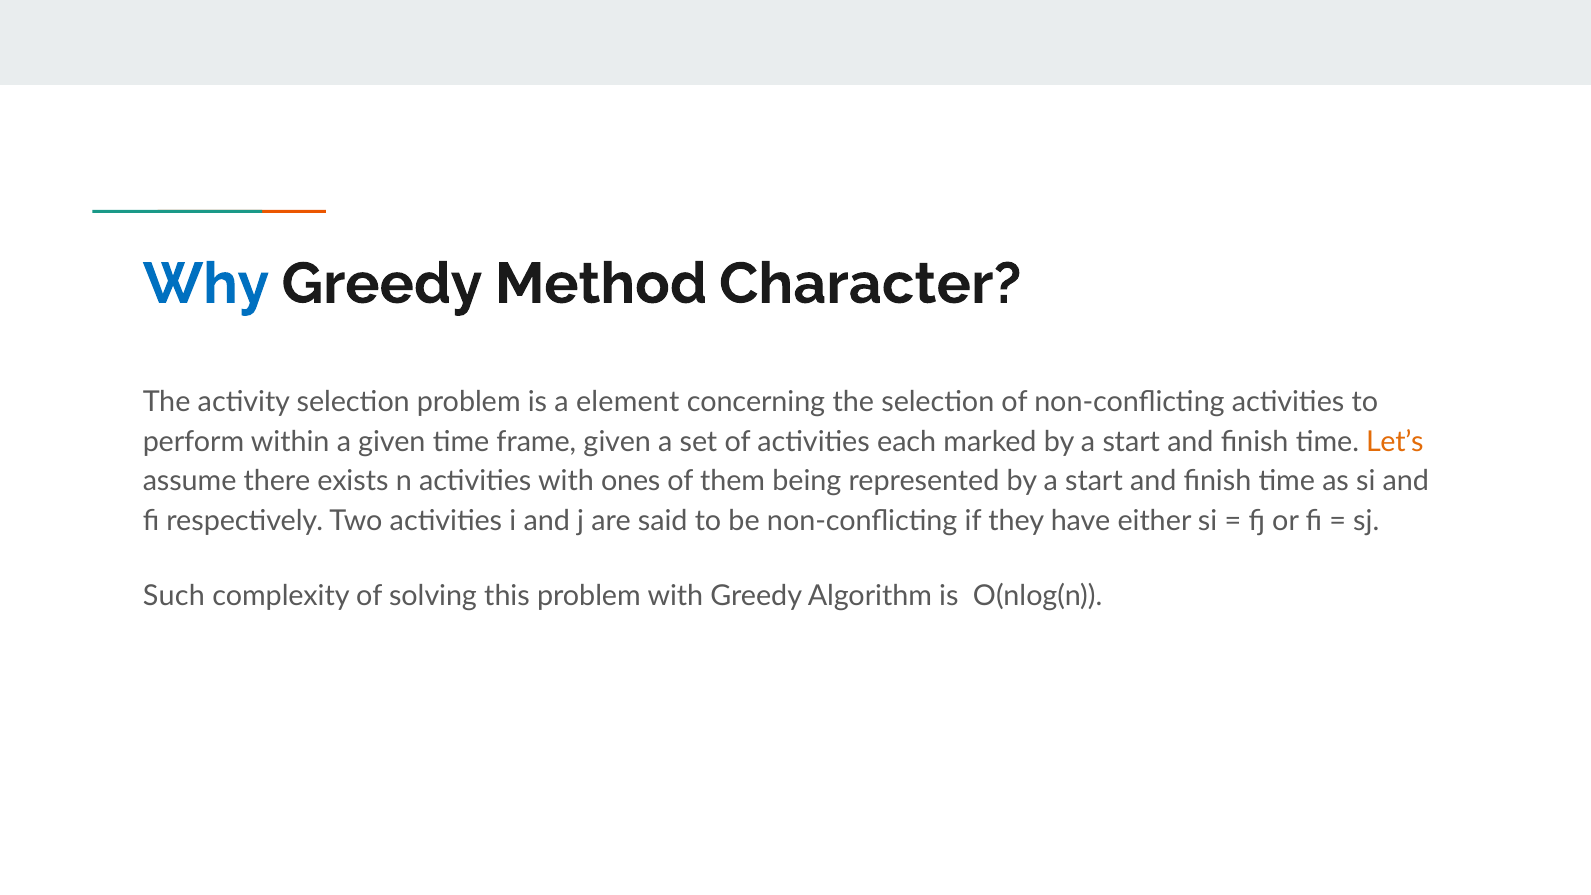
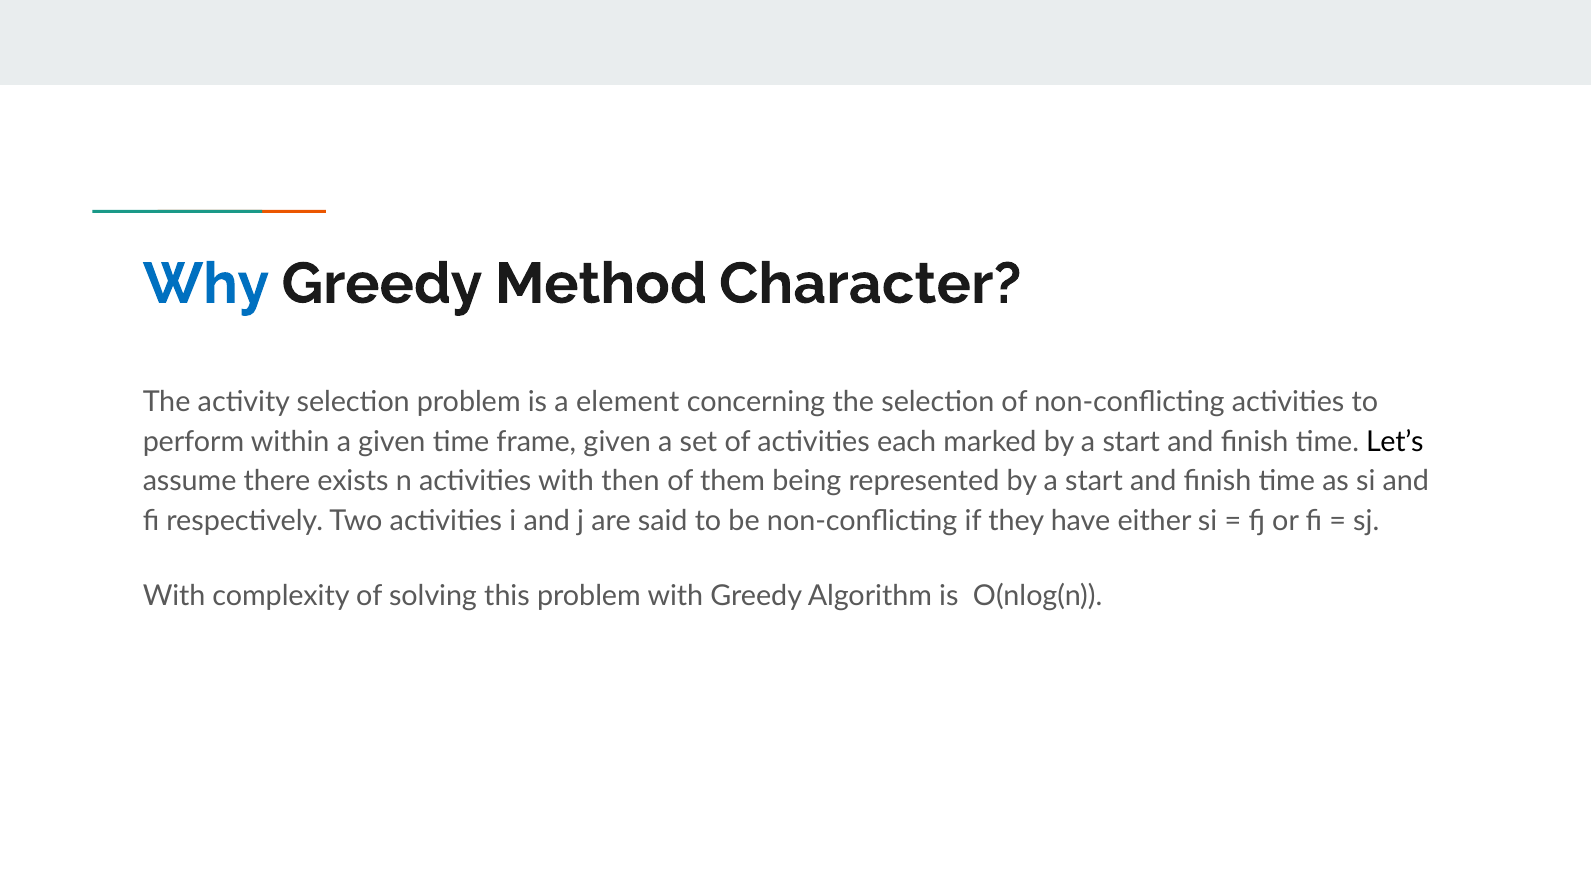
Let’s colour: orange -> black
ones: ones -> then
Such at (174, 596): Such -> With
